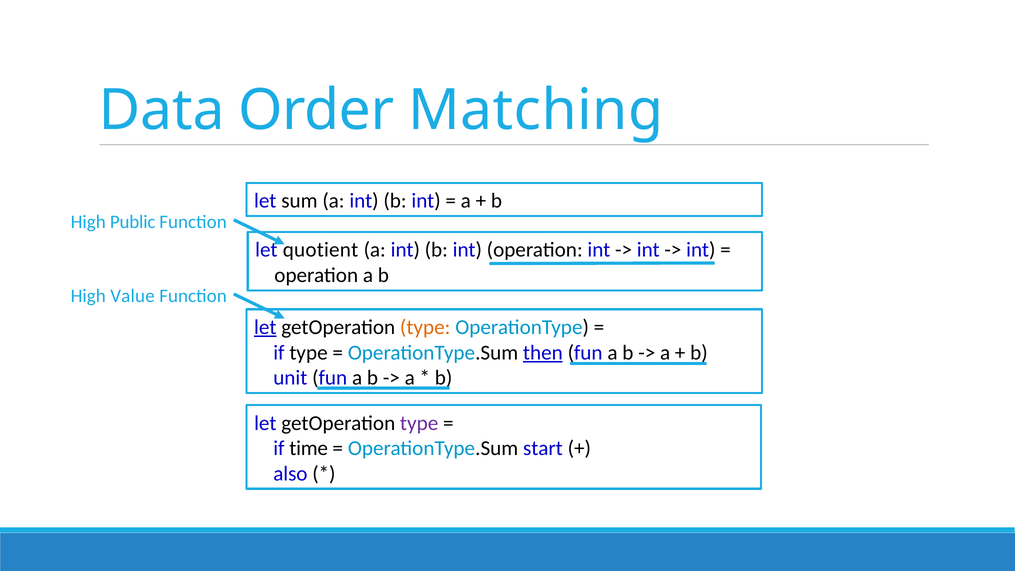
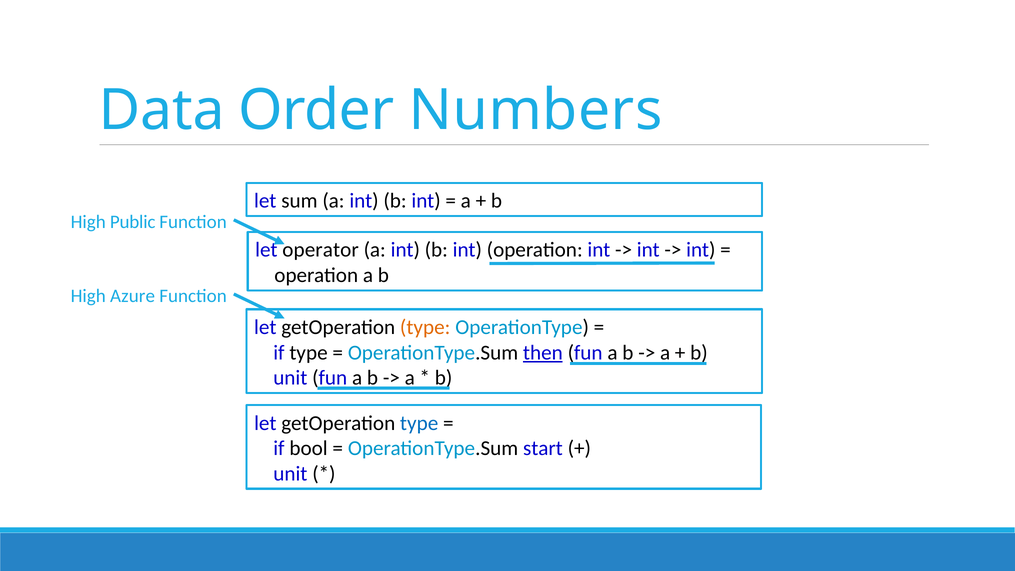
Matching: Matching -> Numbers
quotient: quotient -> operator
Value: Value -> Azure
let at (265, 327) underline: present -> none
type at (419, 423) colour: purple -> blue
time: time -> bool
also at (290, 474): also -> unit
